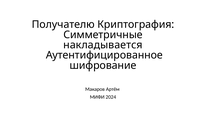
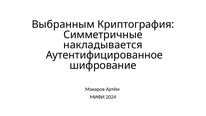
Получателю: Получателю -> Выбранным
